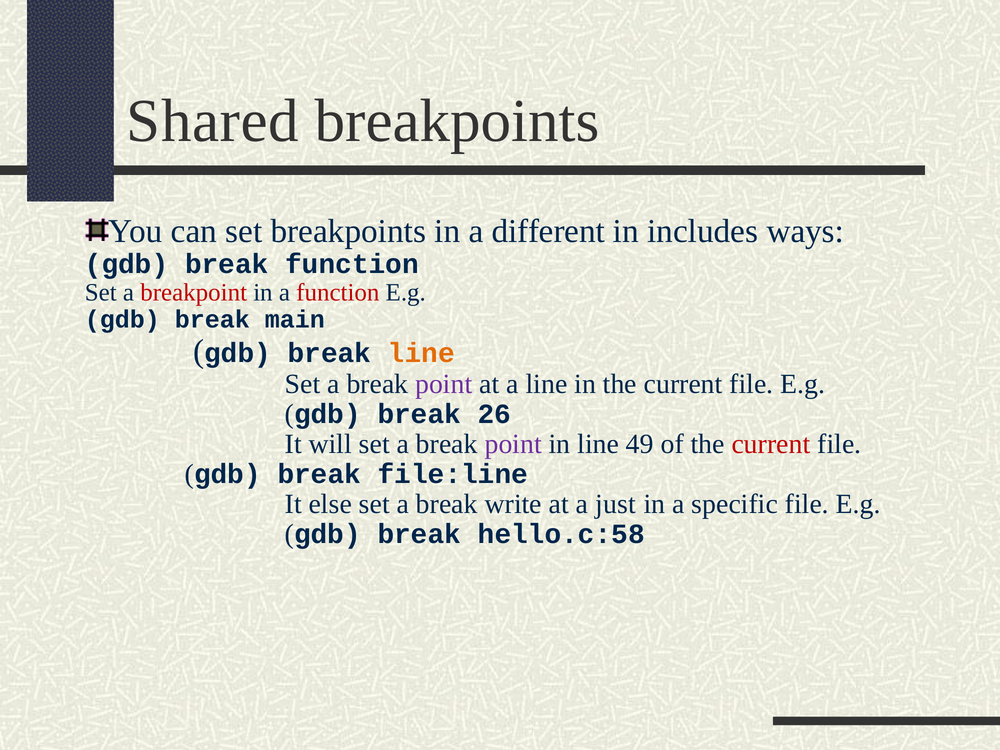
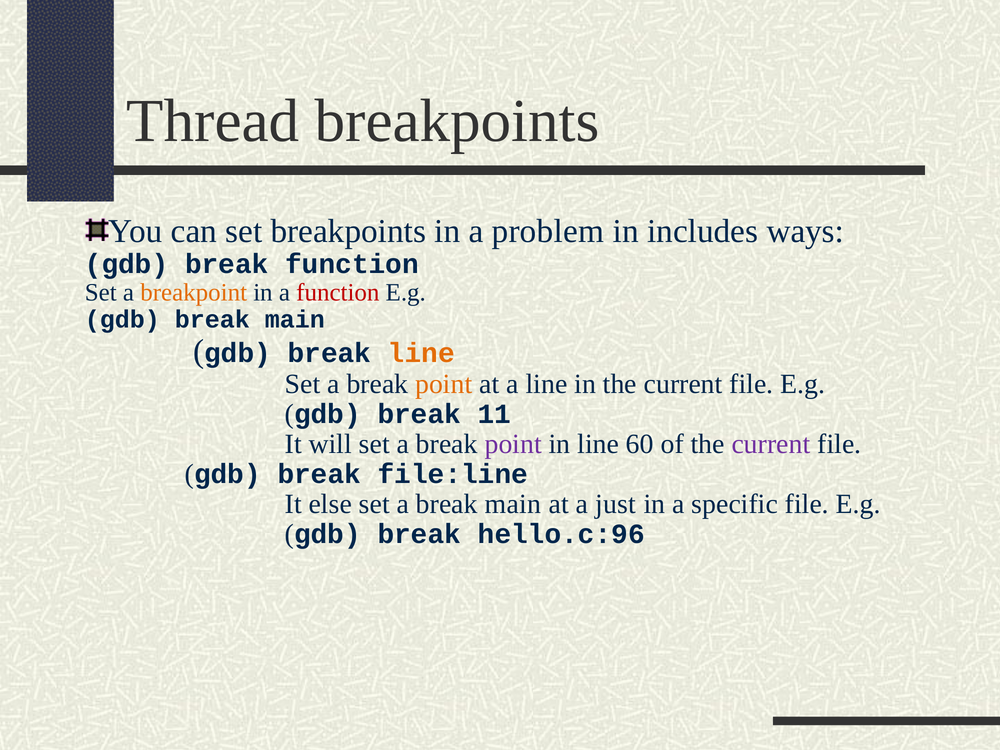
Shared: Shared -> Thread
different: different -> problem
breakpoint colour: red -> orange
point at (444, 384) colour: purple -> orange
26: 26 -> 11
49: 49 -> 60
current at (771, 444) colour: red -> purple
a break write: write -> main
hello.c:58: hello.c:58 -> hello.c:96
